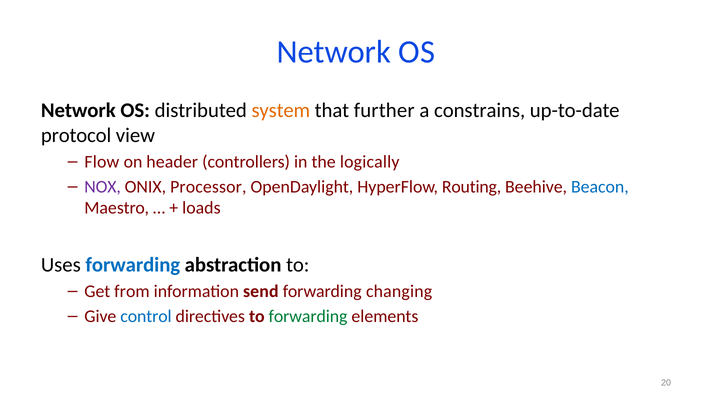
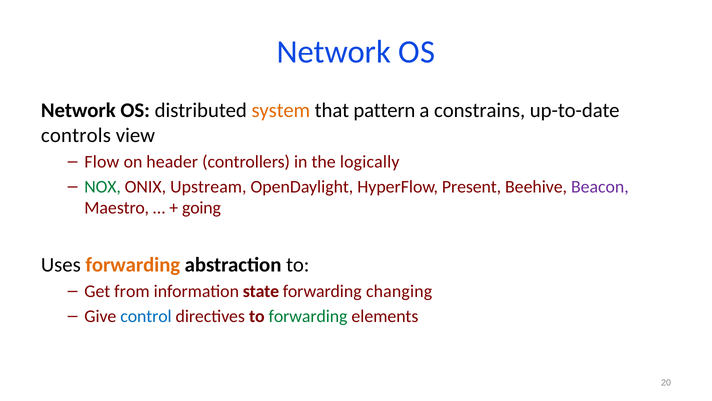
further: further -> pattern
protocol: protocol -> controls
NOX colour: purple -> green
Processor: Processor -> Upstream
Routing: Routing -> Present
Beacon colour: blue -> purple
loads: loads -> going
forwarding at (133, 264) colour: blue -> orange
send: send -> state
